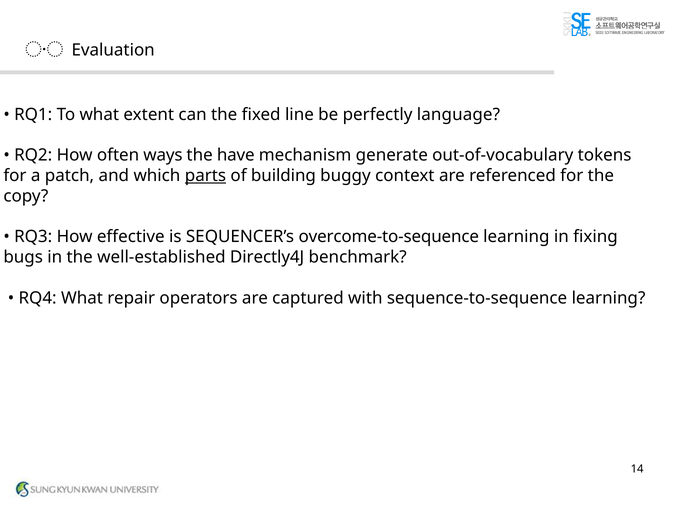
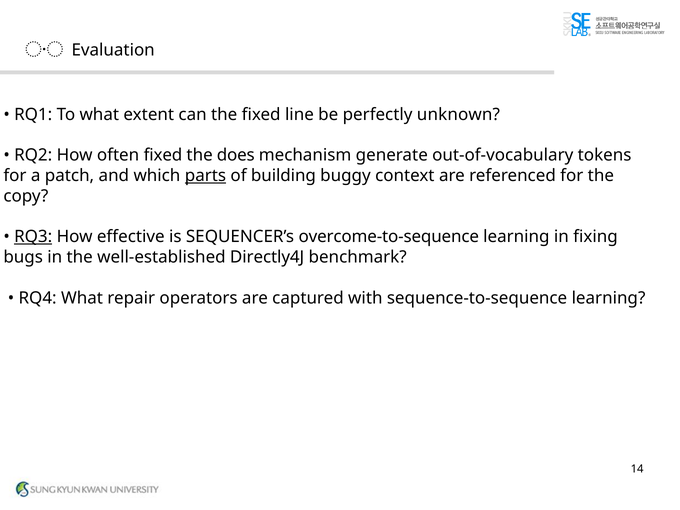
language: language -> unknown
often ways: ways -> fixed
have: have -> does
RQ3 underline: none -> present
